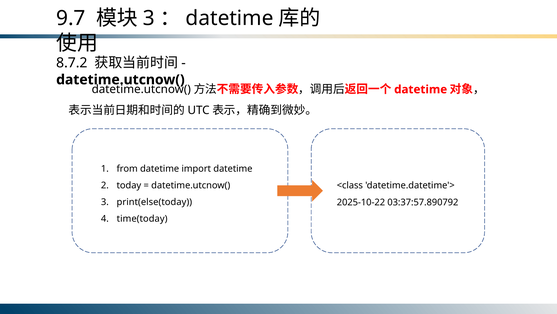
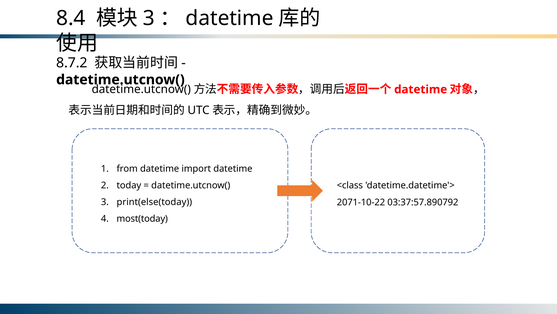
9.7: 9.7 -> 8.4
2025-10-22: 2025-10-22 -> 2071-10-22
time(today: time(today -> most(today
